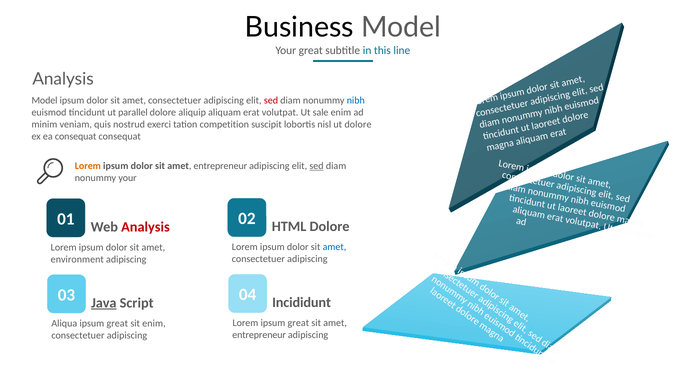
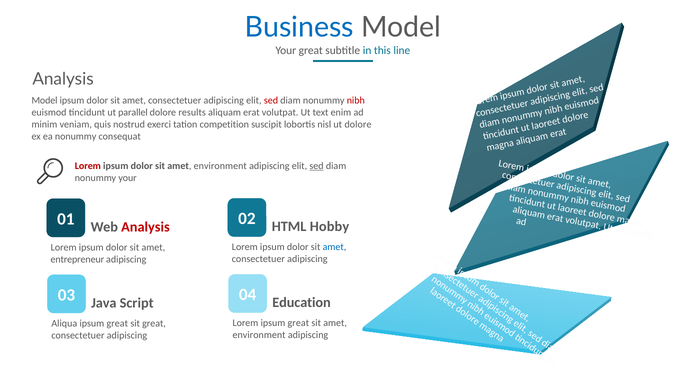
Business colour: black -> blue
nibh at (356, 100) colour: blue -> red
aliquip: aliquip -> results
sale: sale -> text
ea consequat: consequat -> nonummy
Lorem at (88, 166) colour: orange -> red
dolor sit amet entrepreneur: entrepreneur -> environment
HTML Dolore: Dolore -> Hobby
environment: environment -> entrepreneur
Incididunt: Incididunt -> Education
Java underline: present -> none
sit enim: enim -> great
entrepreneur at (259, 335): entrepreneur -> environment
